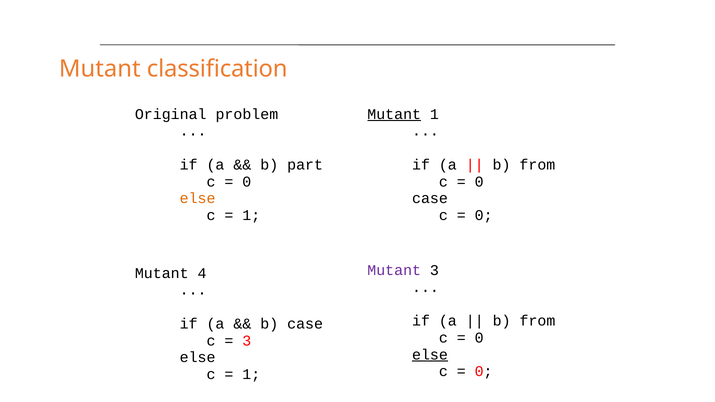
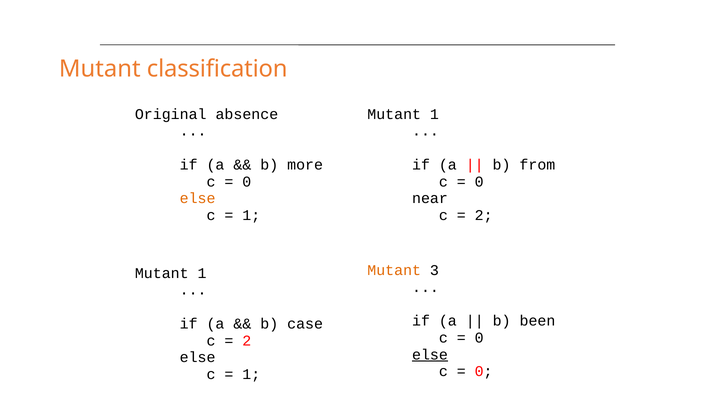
problem: problem -> absence
Mutant at (394, 114) underline: present -> none
part: part -> more
case at (430, 199): case -> near
0 at (484, 216): 0 -> 2
Mutant at (394, 270) colour: purple -> orange
4 at (202, 273): 4 -> 1
from at (537, 321): from -> been
3 at (247, 341): 3 -> 2
